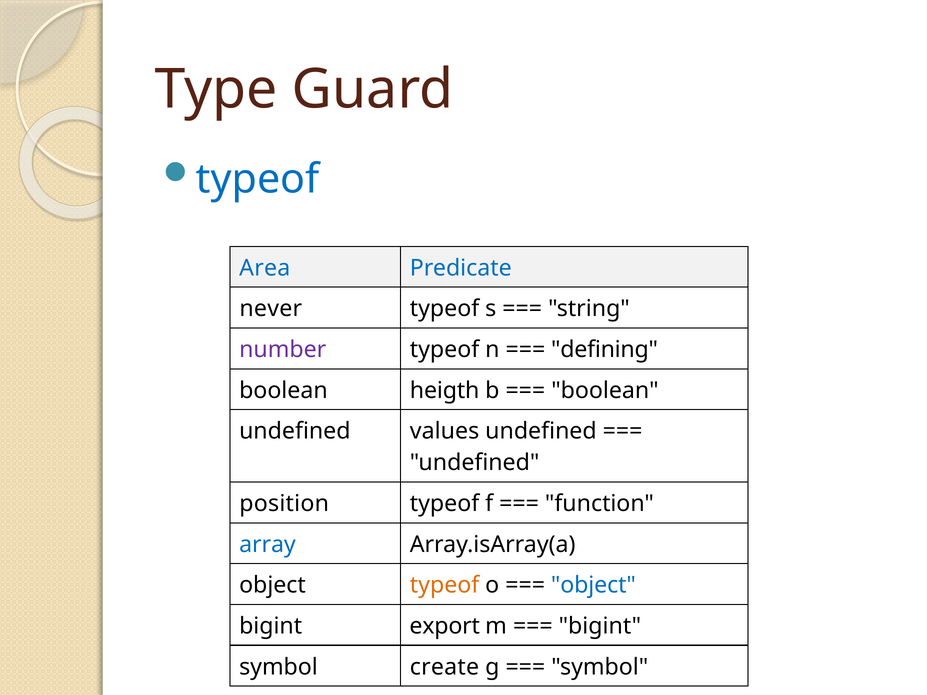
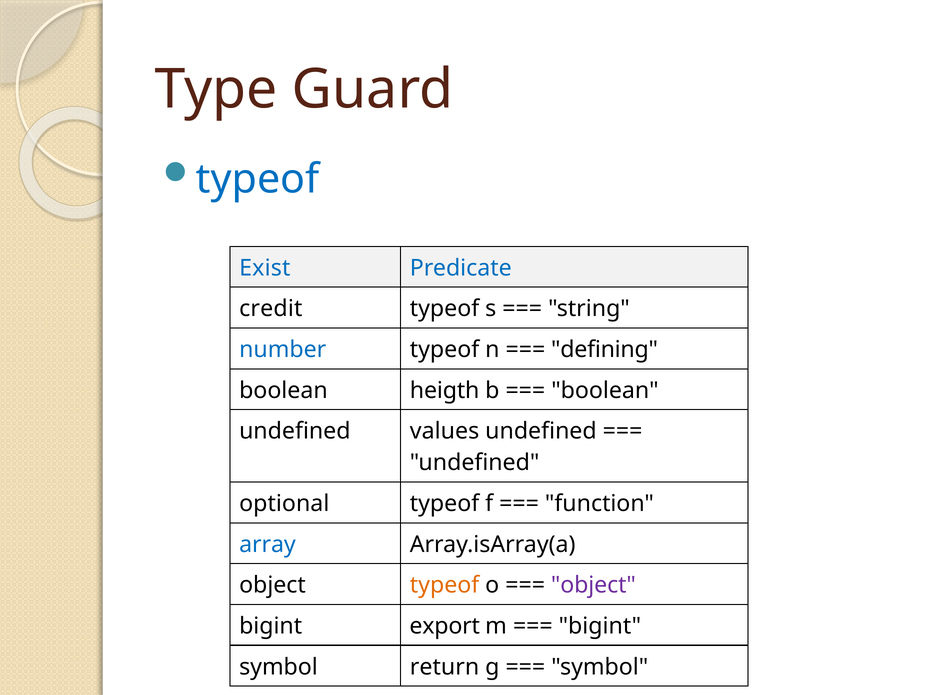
Area: Area -> Exist
never: never -> credit
number colour: purple -> blue
position: position -> optional
object at (593, 586) colour: blue -> purple
create: create -> return
